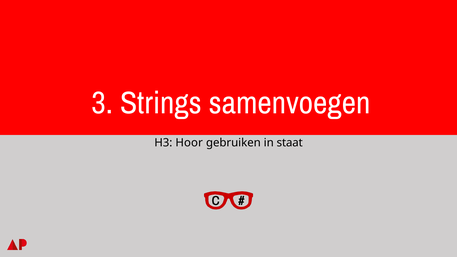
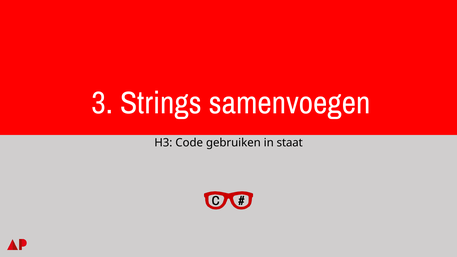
Hoor: Hoor -> Code
